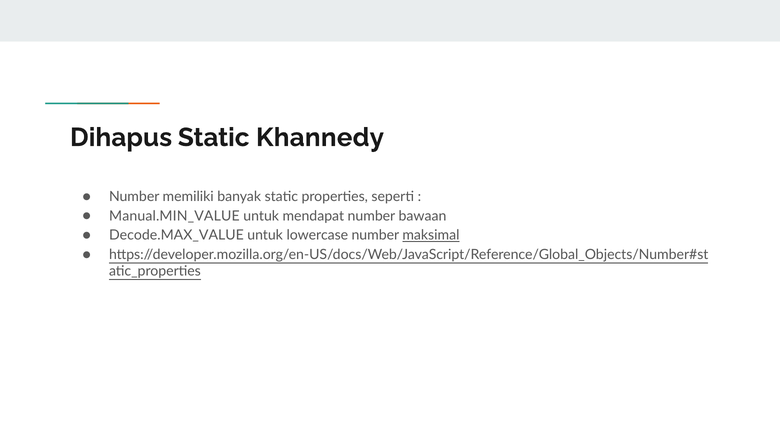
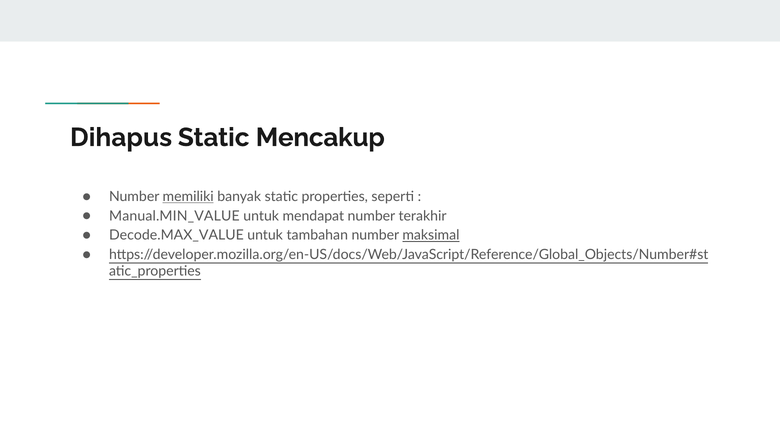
Khannedy: Khannedy -> Mencakup
memiliki underline: none -> present
bawaan: bawaan -> terakhir
lowercase: lowercase -> tambahan
